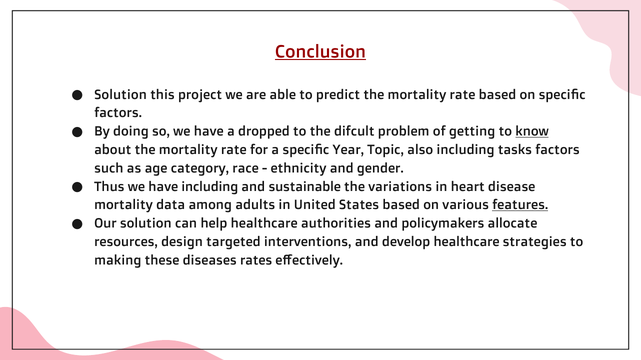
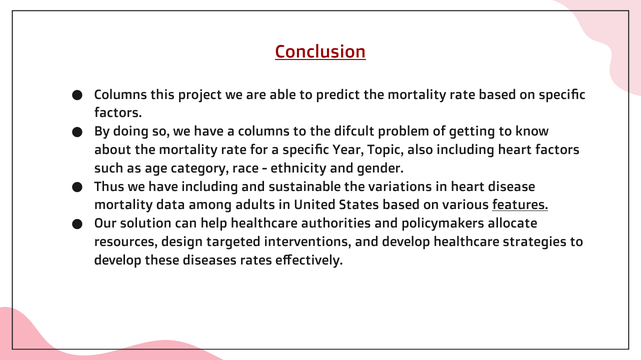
Solution at (121, 95): Solution -> Columns
a dropped: dropped -> columns
know underline: present -> none
including tasks: tasks -> heart
making at (118, 261): making -> develop
